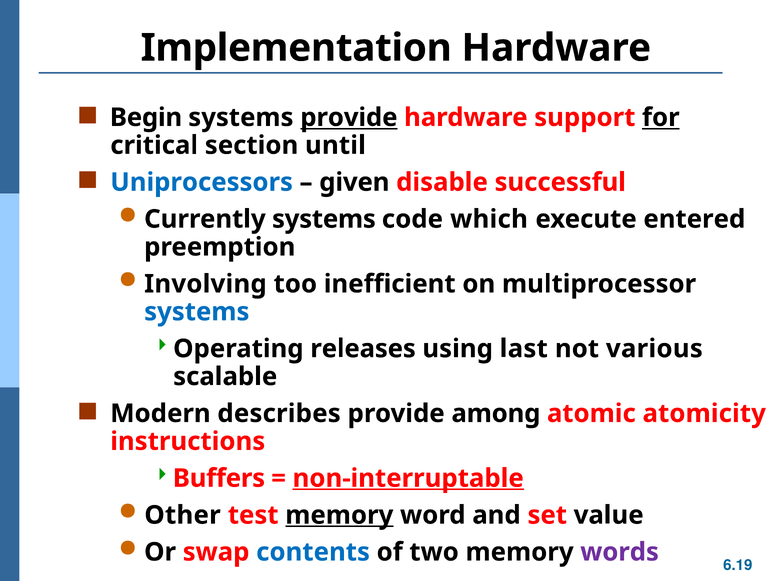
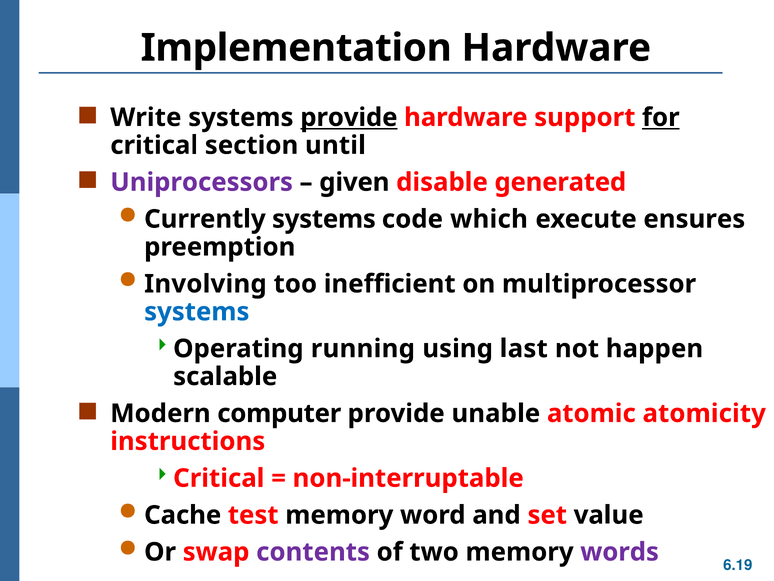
Begin: Begin -> Write
Uniprocessors colour: blue -> purple
successful: successful -> generated
entered: entered -> ensures
releases: releases -> running
various: various -> happen
describes: describes -> computer
among: among -> unable
Buffers at (219, 478): Buffers -> Critical
non-interruptable underline: present -> none
Other: Other -> Cache
memory at (339, 515) underline: present -> none
contents colour: blue -> purple
